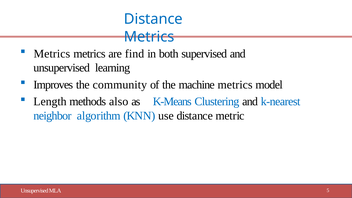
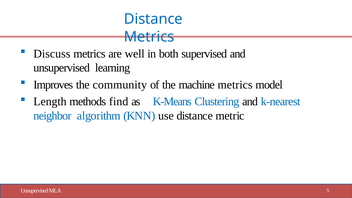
Metrics at (52, 54): Metrics -> Discuss
find: find -> well
also: also -> find
